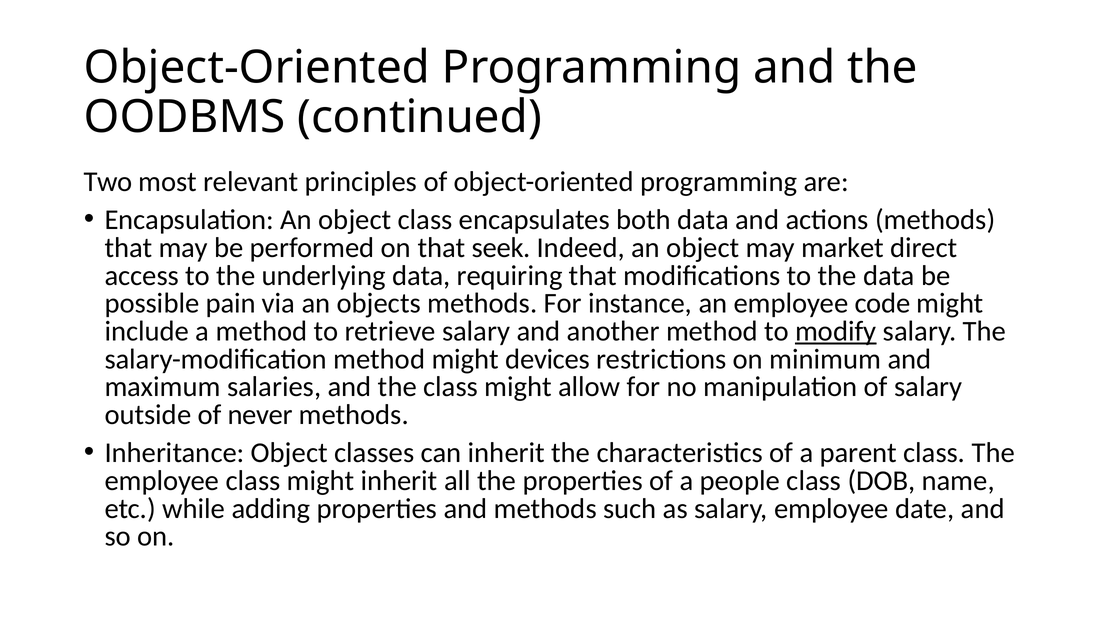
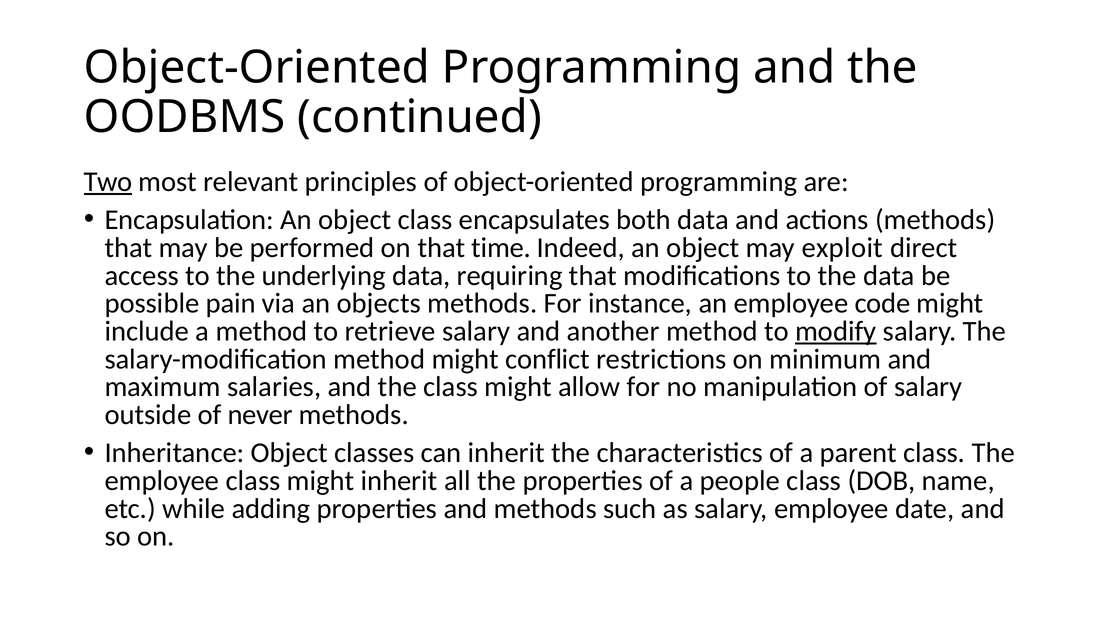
Two underline: none -> present
seek: seek -> time
market: market -> exploit
devices: devices -> conflict
